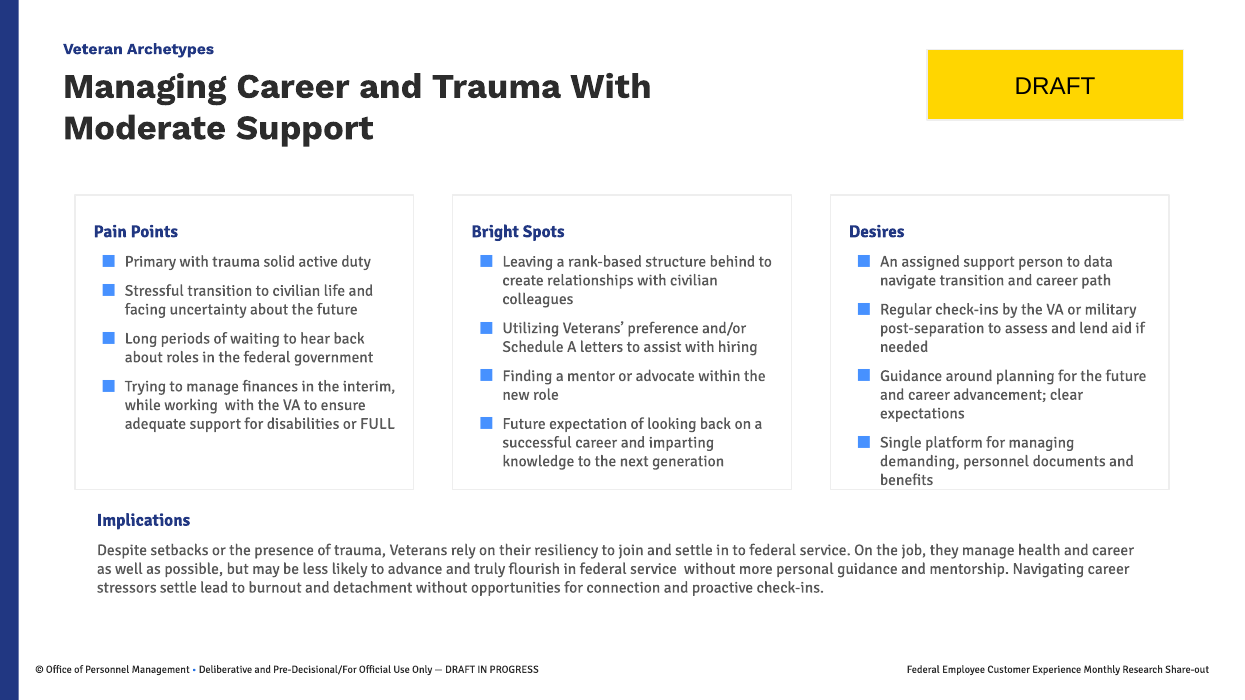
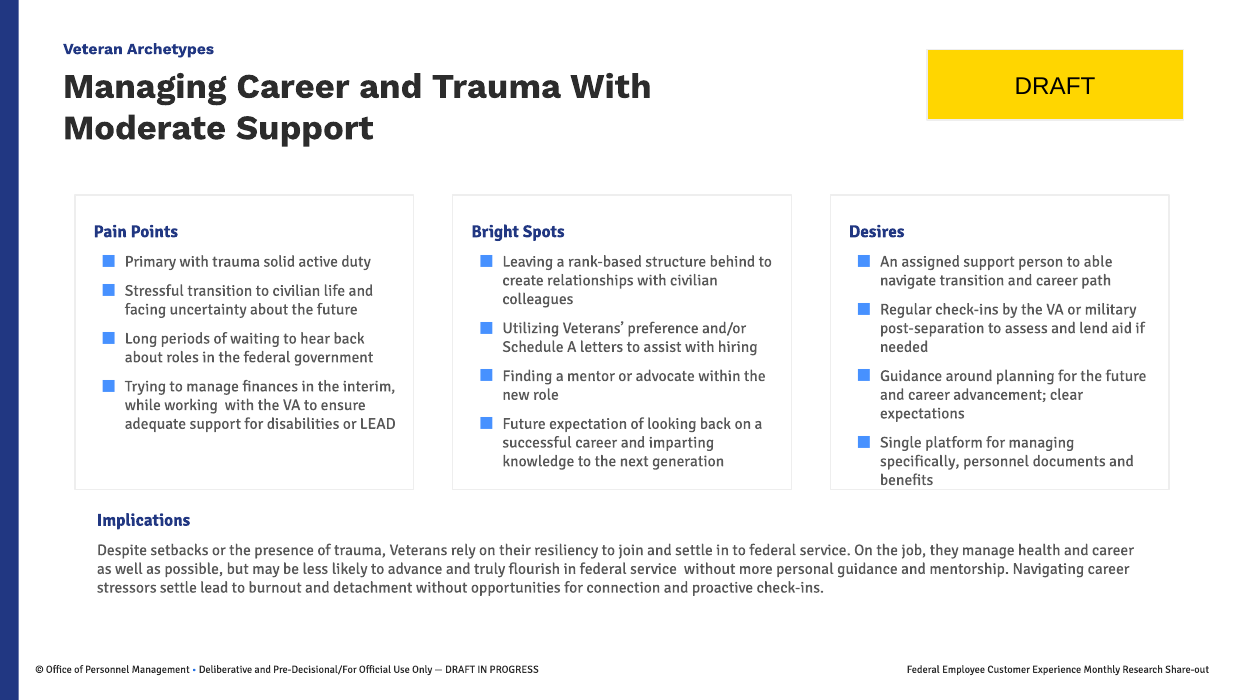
data: data -> able
or FULL: FULL -> LEAD
demanding: demanding -> specifically
